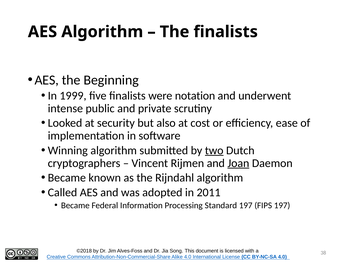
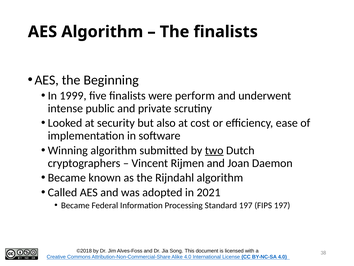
notation: notation -> perform
Joan underline: present -> none
2011: 2011 -> 2021
